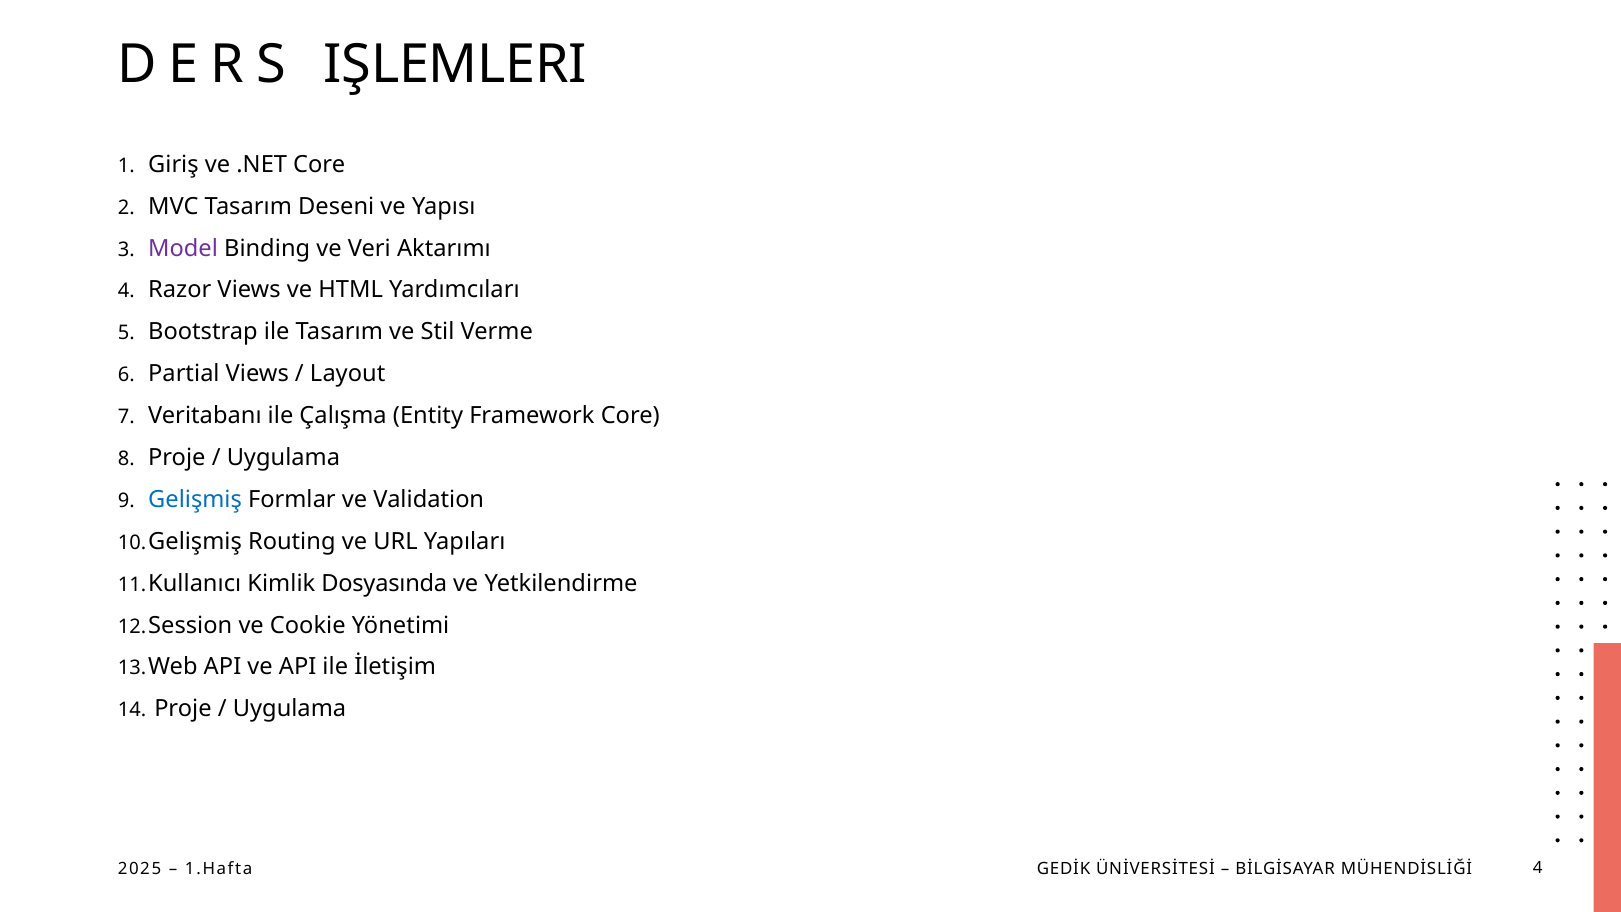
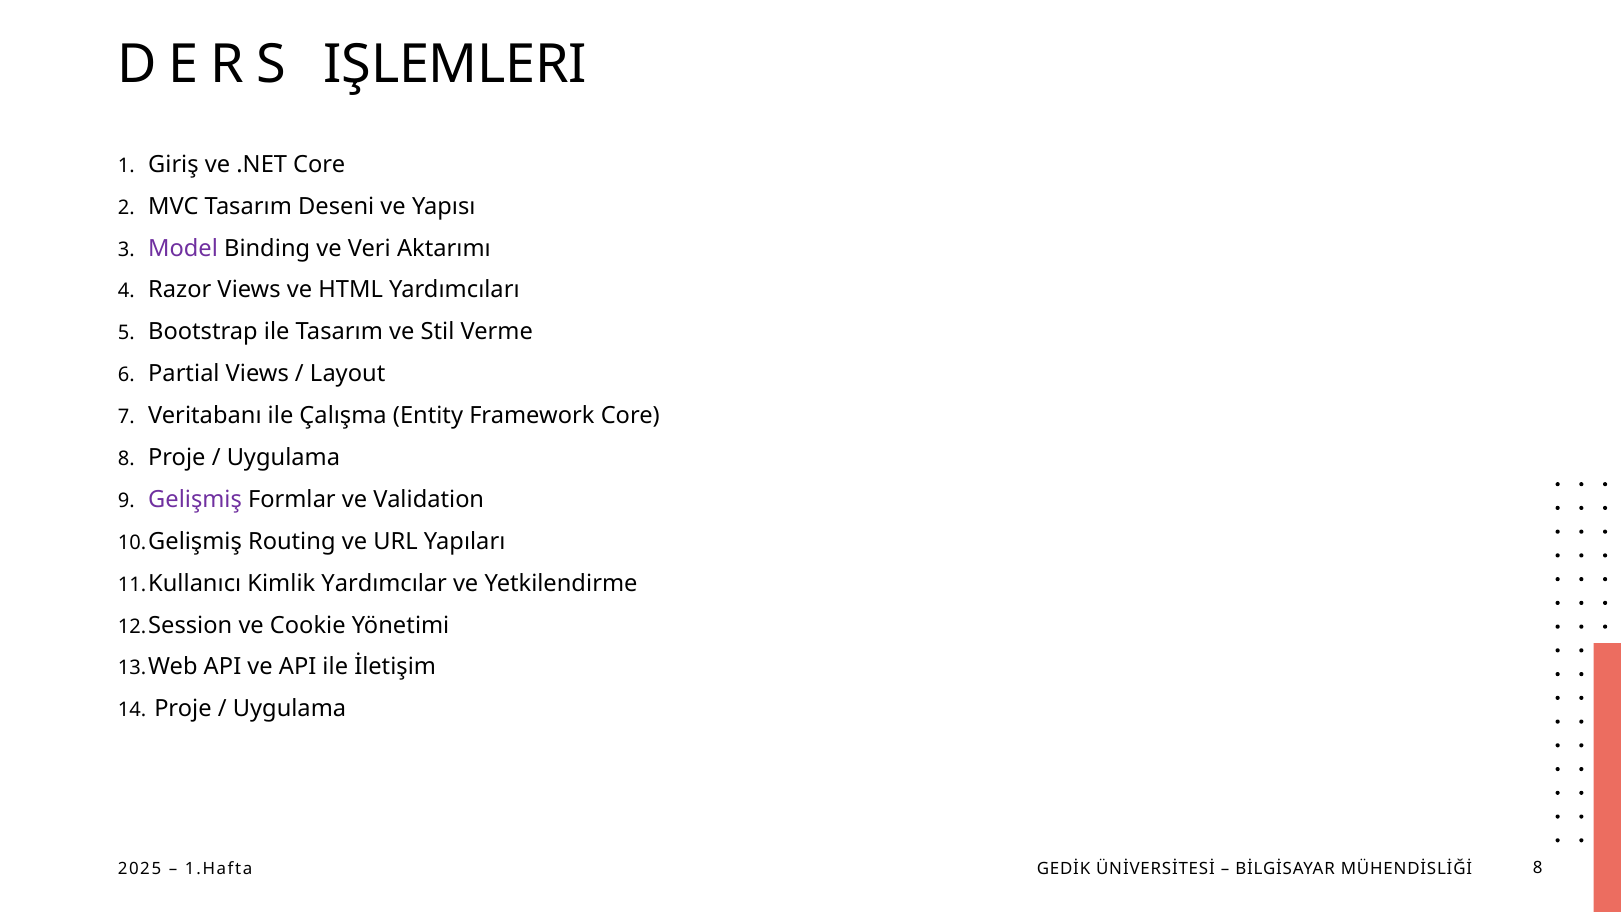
Gelişmiş colour: blue -> purple
Dosyasında: Dosyasında -> Yardımcılar
MÜHENDİSLİĞİ 4: 4 -> 8
